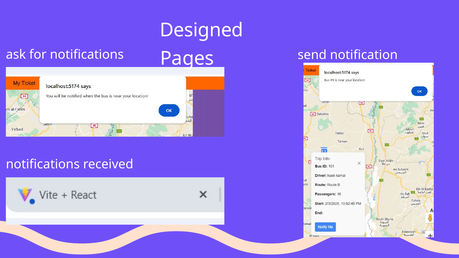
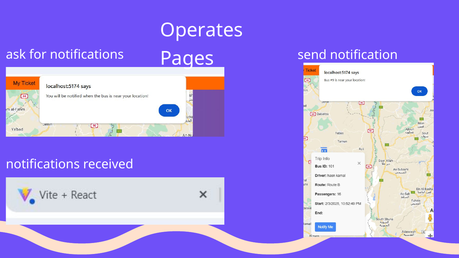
Designed: Designed -> Operates
